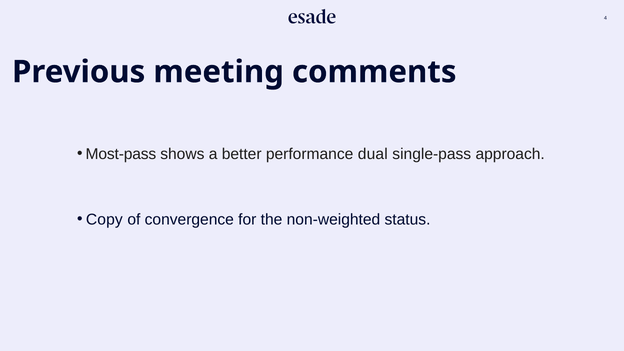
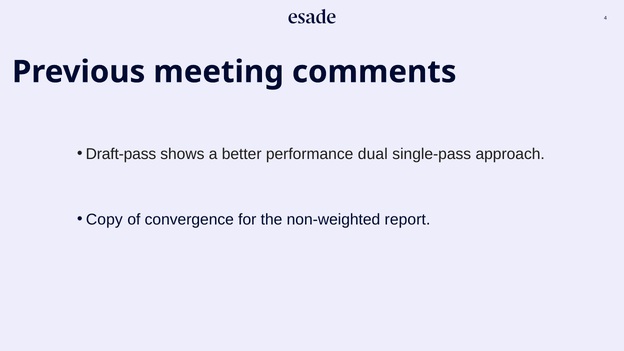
Most-pass: Most-pass -> Draft-pass
status: status -> report
